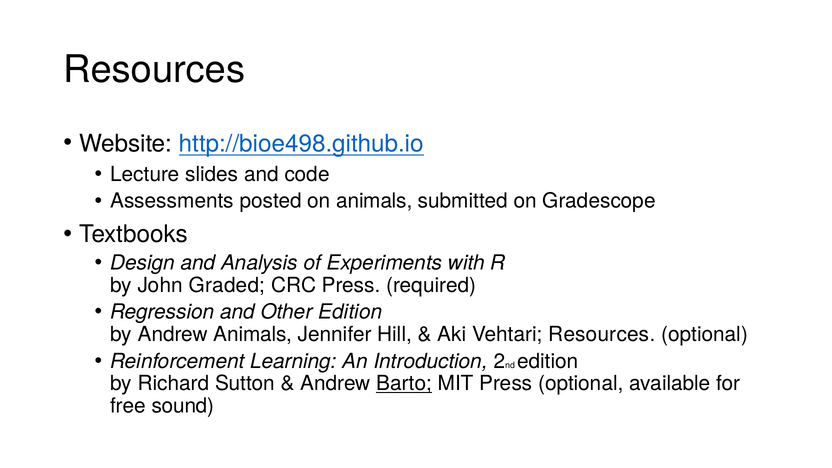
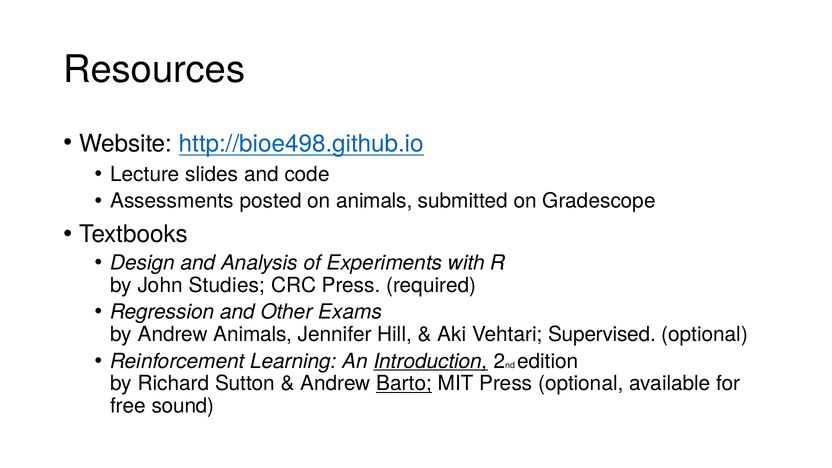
Graded: Graded -> Studies
Other Edition: Edition -> Exams
Vehtari Resources: Resources -> Supervised
Introduction underline: none -> present
